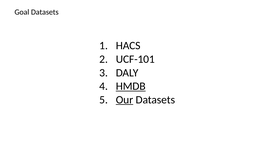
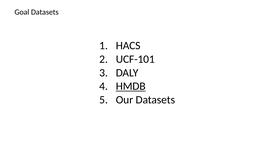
Our underline: present -> none
